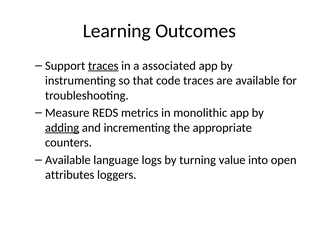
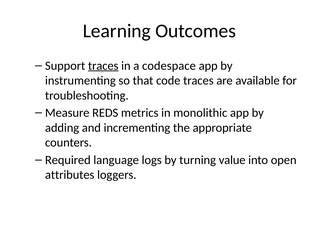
associated: associated -> codespace
adding underline: present -> none
Available at (68, 160): Available -> Required
